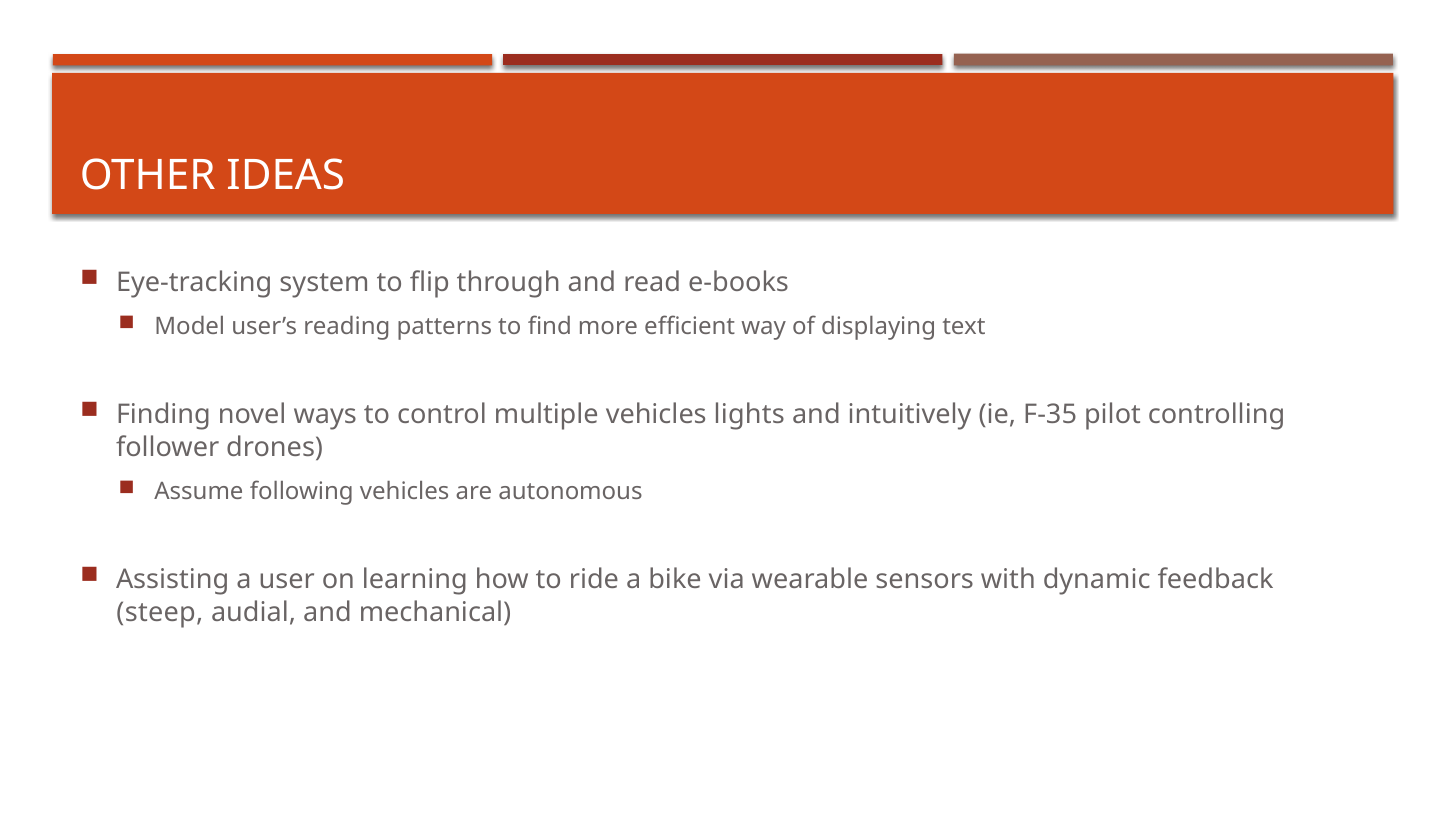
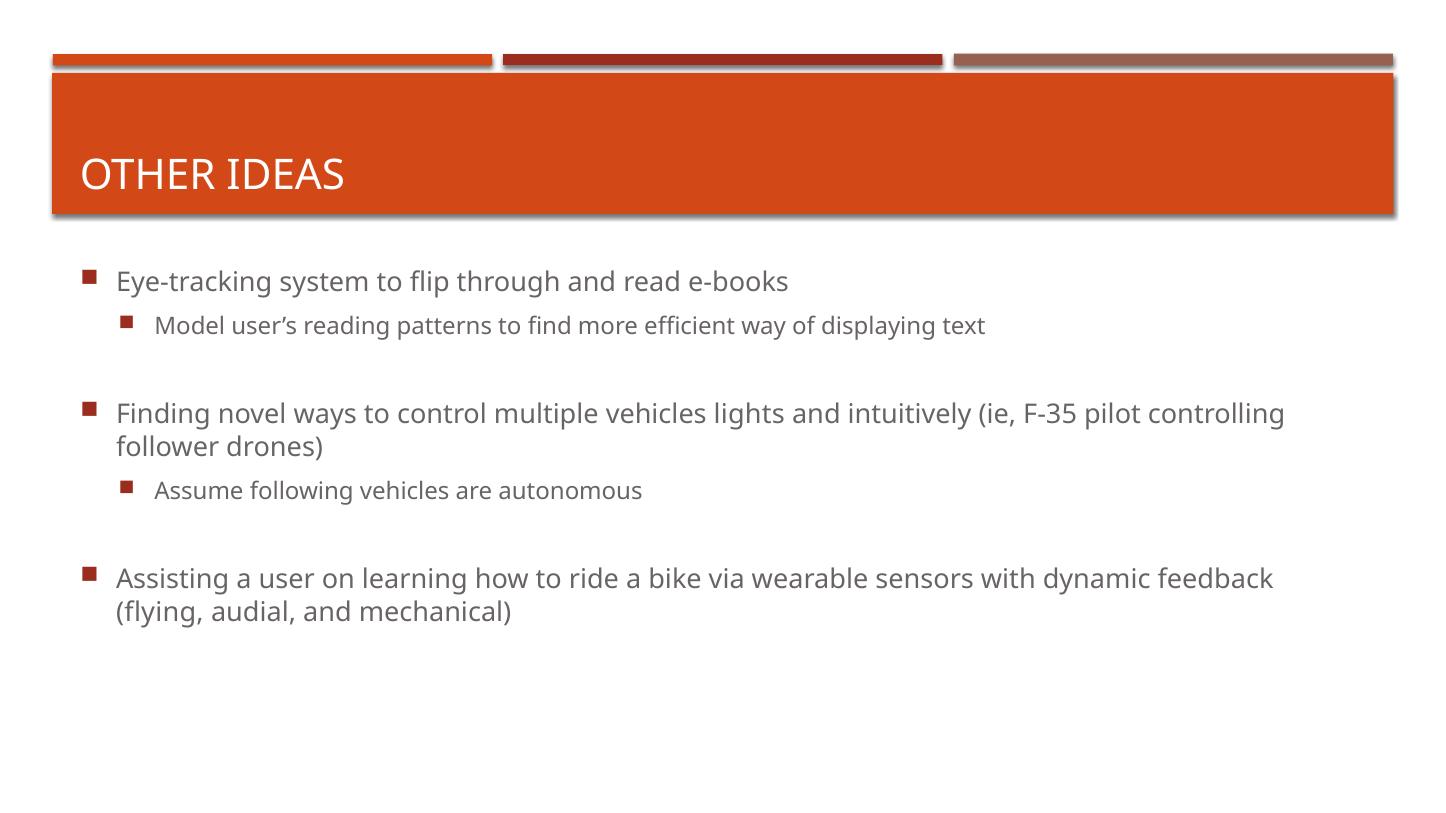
steep: steep -> flying
